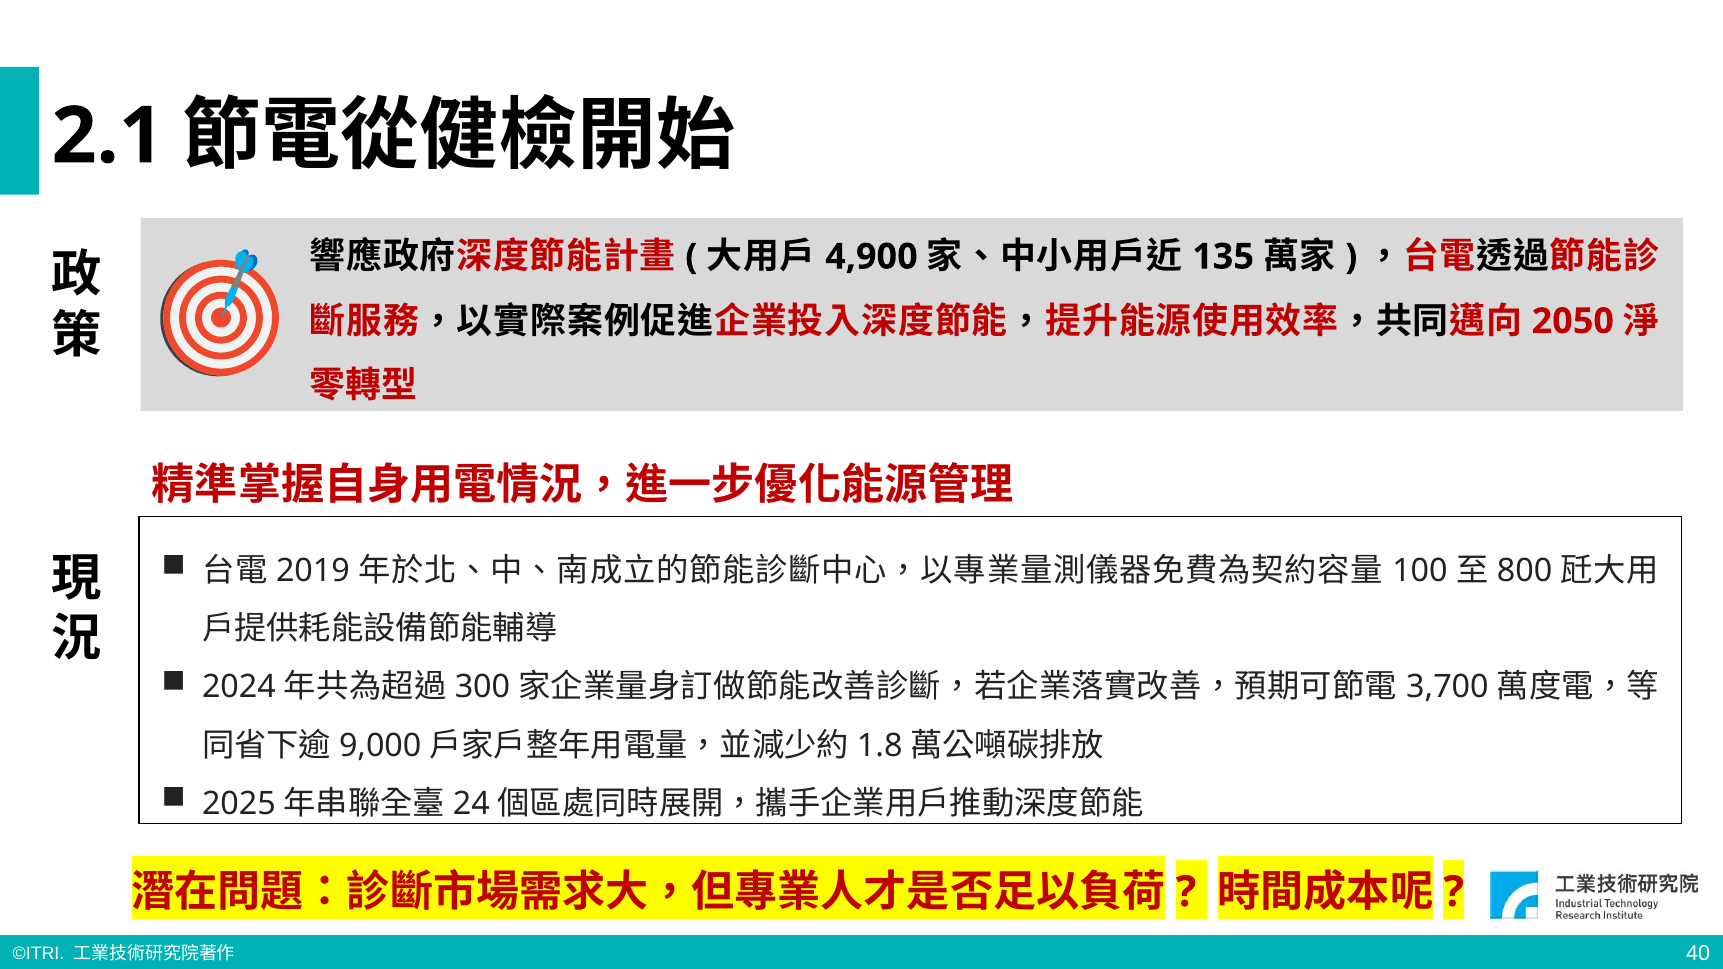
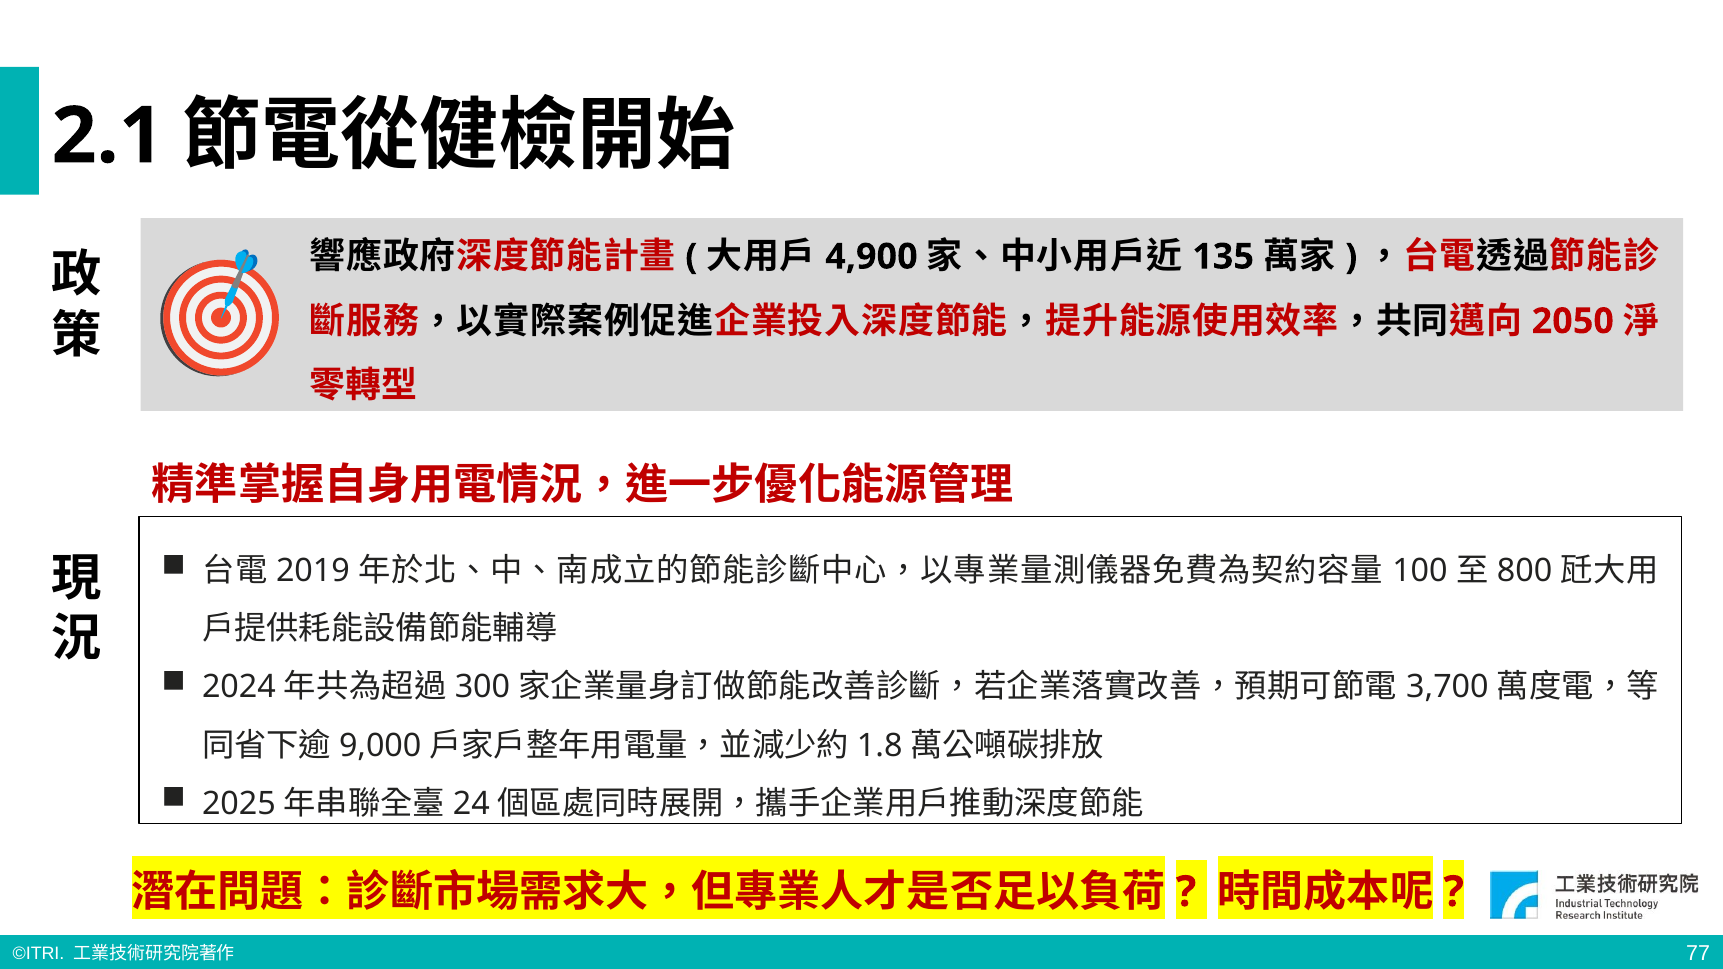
40: 40 -> 77
